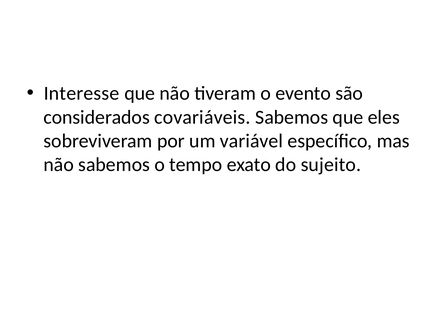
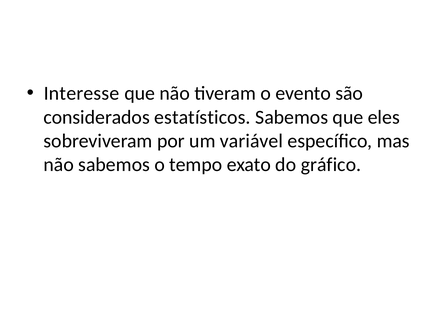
covariáveis: covariáveis -> estatísticos
sujeito: sujeito -> gráfico
